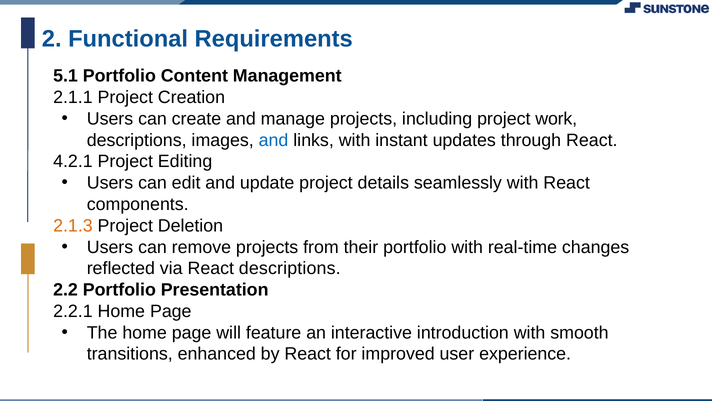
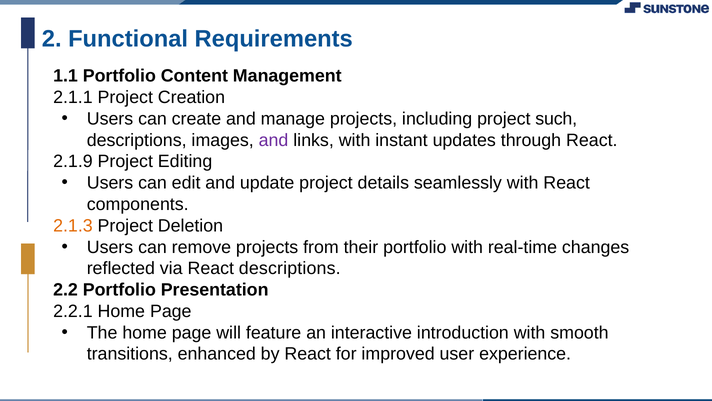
5.1: 5.1 -> 1.1
work: work -> such
and at (274, 140) colour: blue -> purple
4.2.1: 4.2.1 -> 2.1.9
